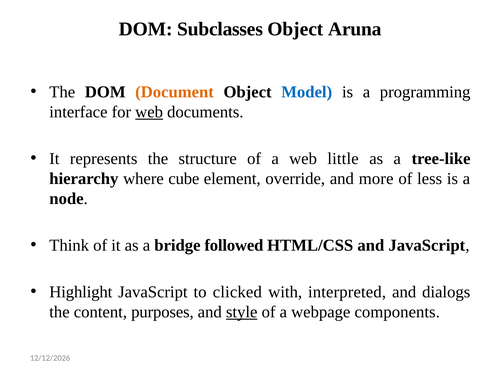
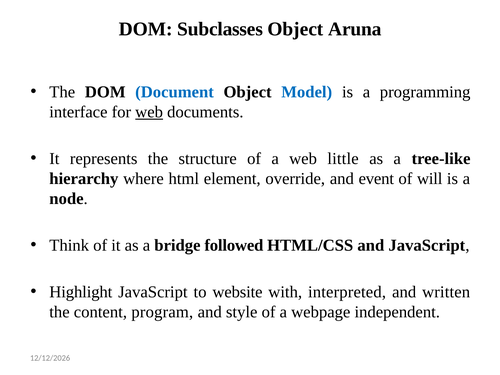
Document colour: orange -> blue
cube: cube -> html
more: more -> event
less: less -> will
clicked: clicked -> website
dialogs: dialogs -> written
purposes: purposes -> program
style underline: present -> none
components: components -> independent
